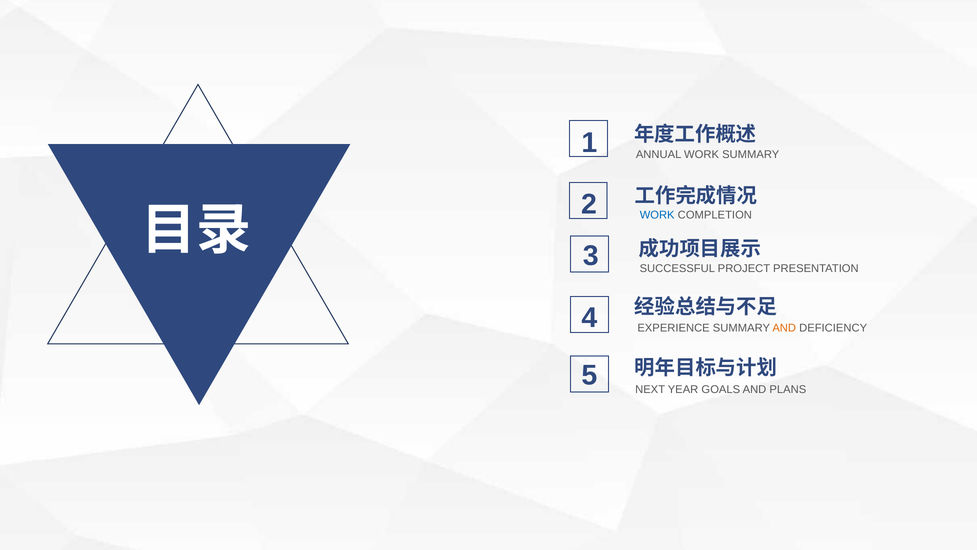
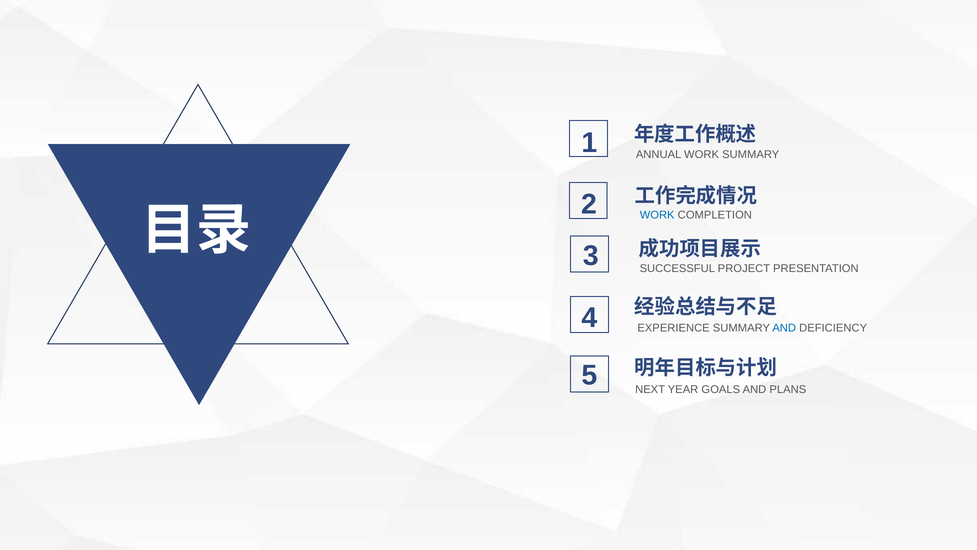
AND at (784, 328) colour: orange -> blue
